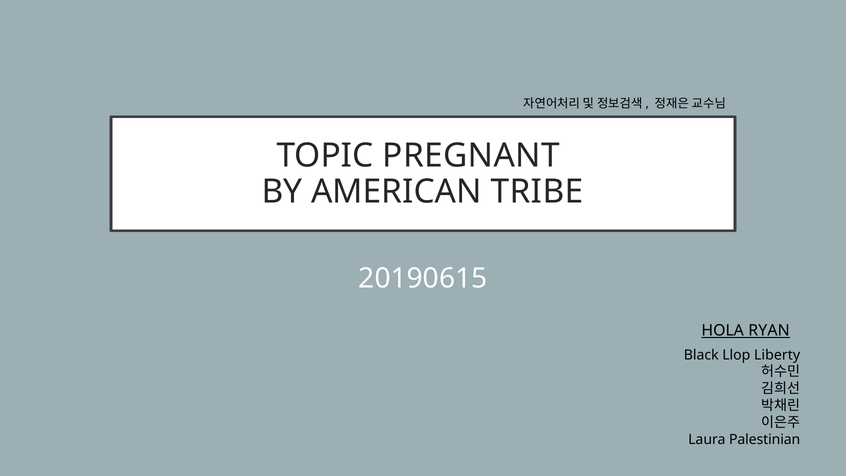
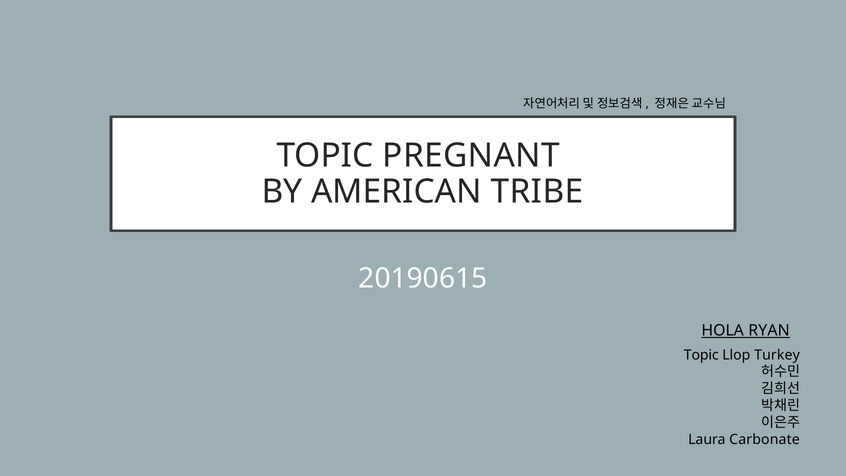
Black at (701, 355): Black -> Topic
Liberty: Liberty -> Turkey
Palestinian: Palestinian -> Carbonate
